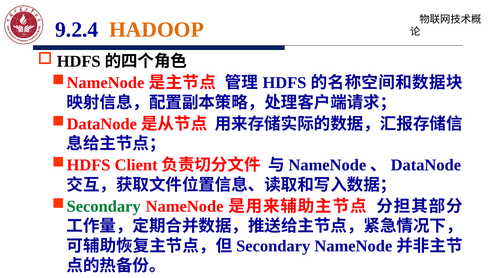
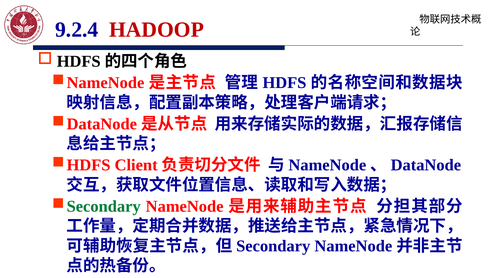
HADOOP colour: orange -> red
